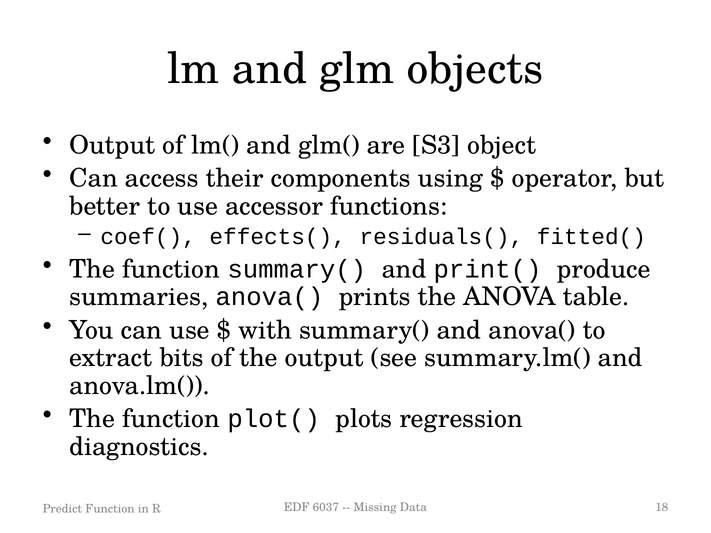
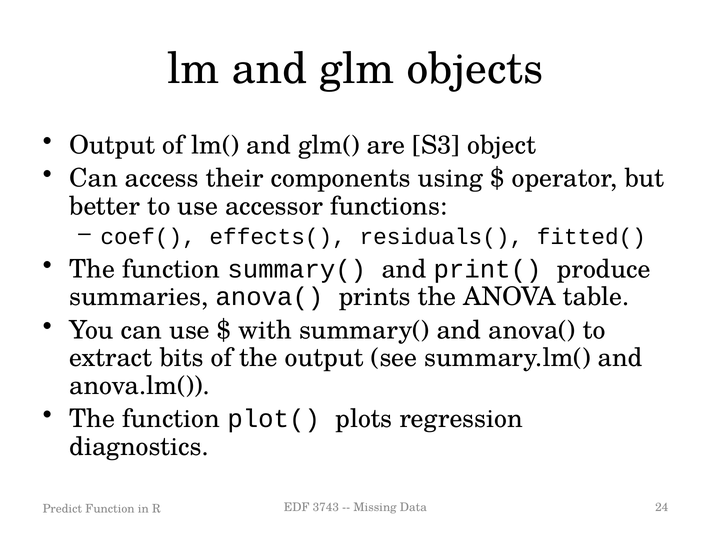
6037: 6037 -> 3743
18: 18 -> 24
